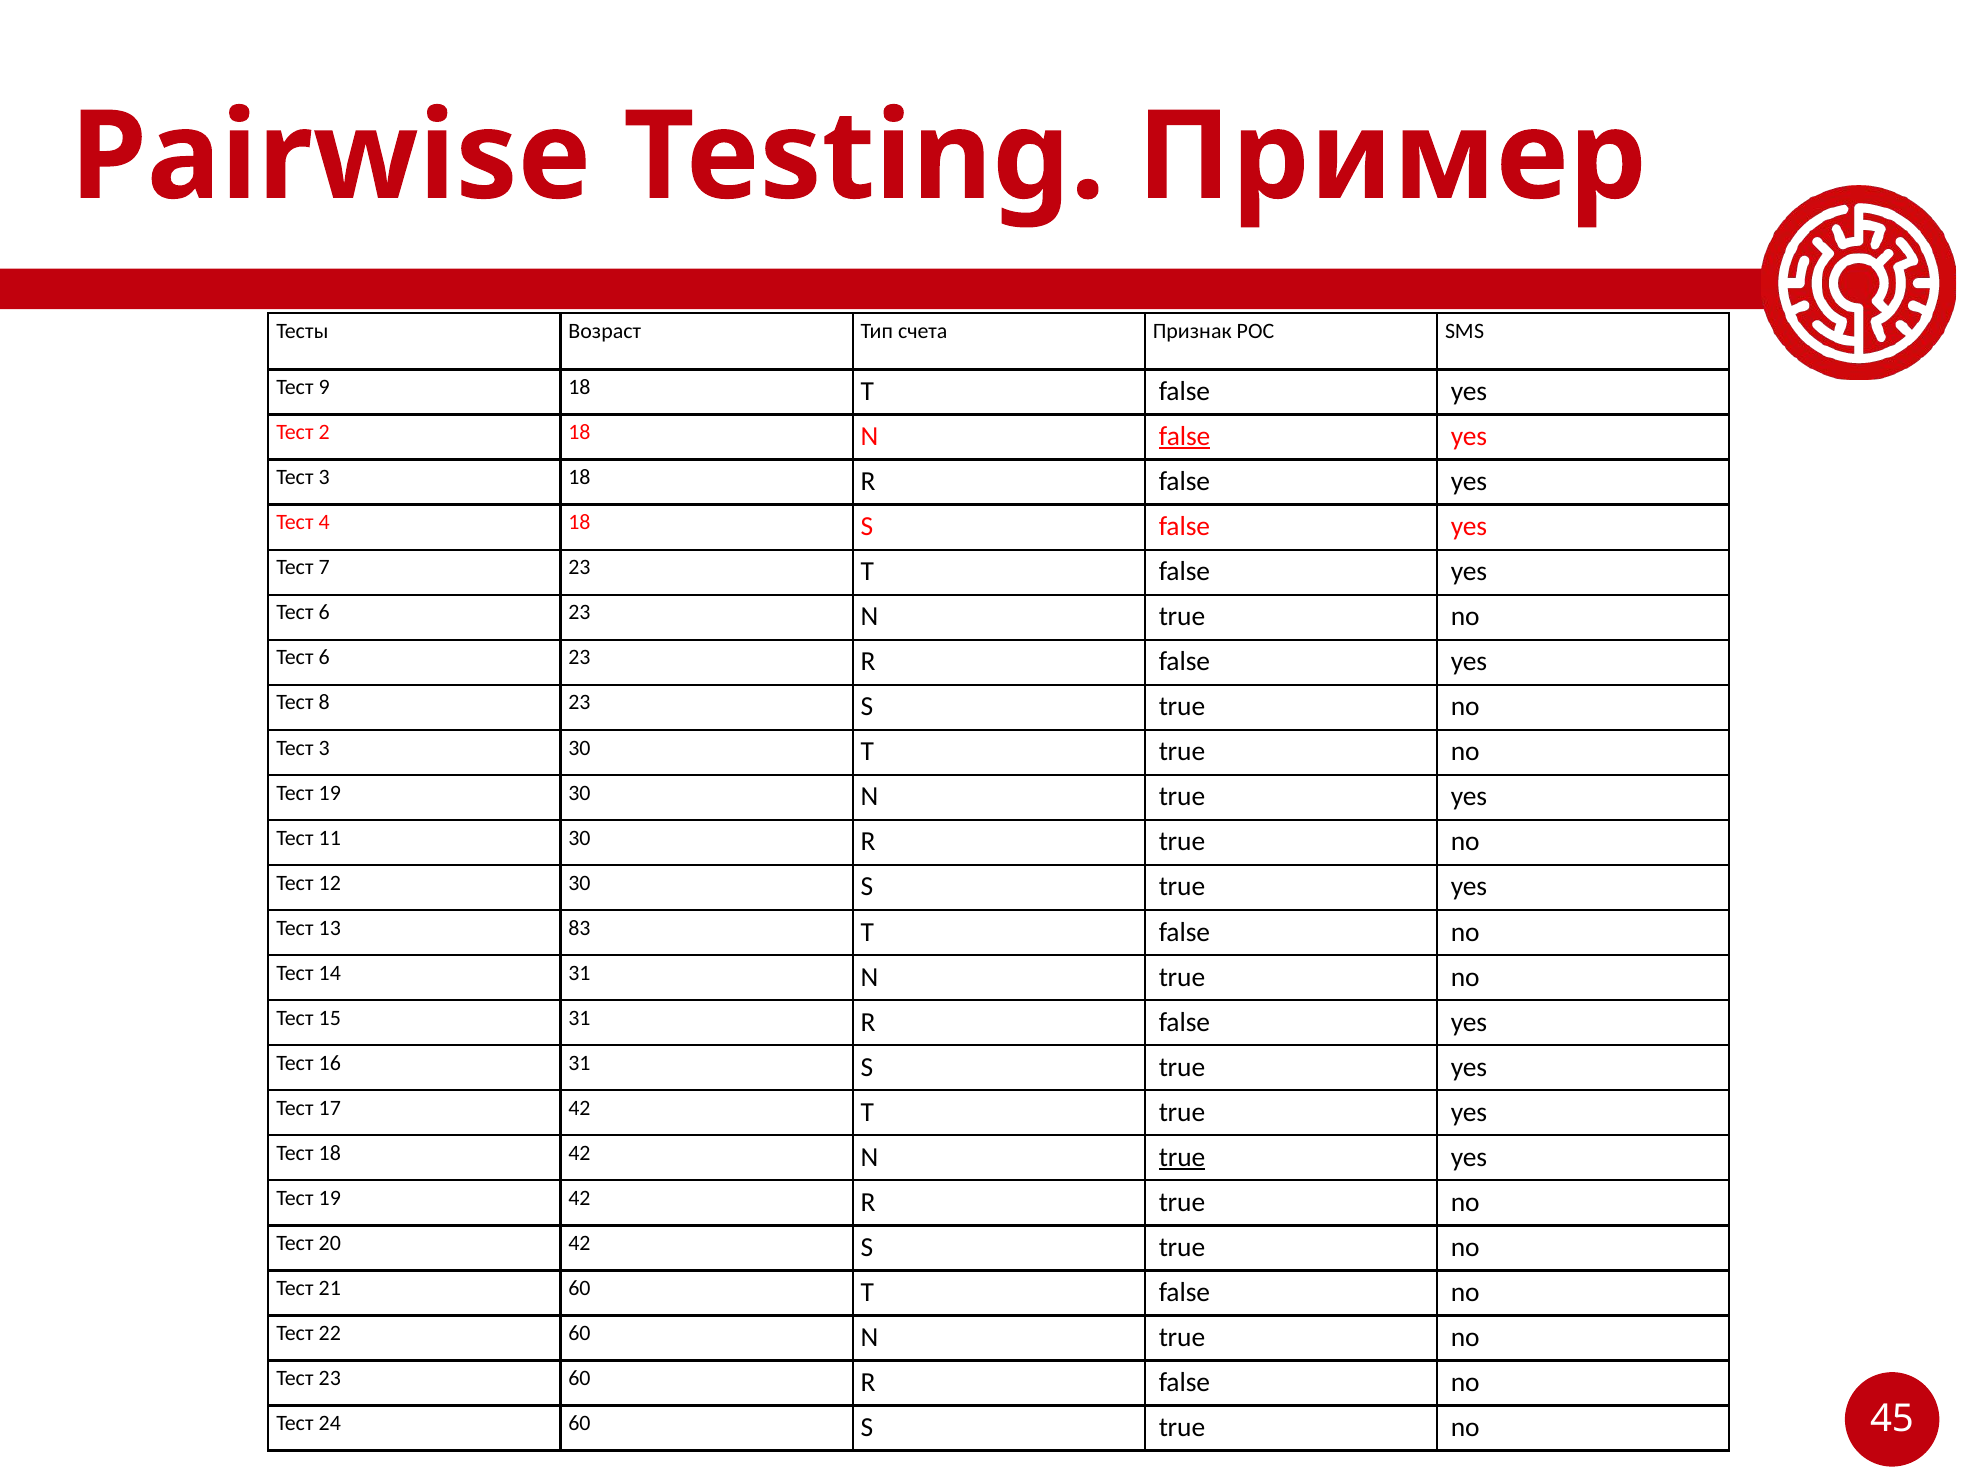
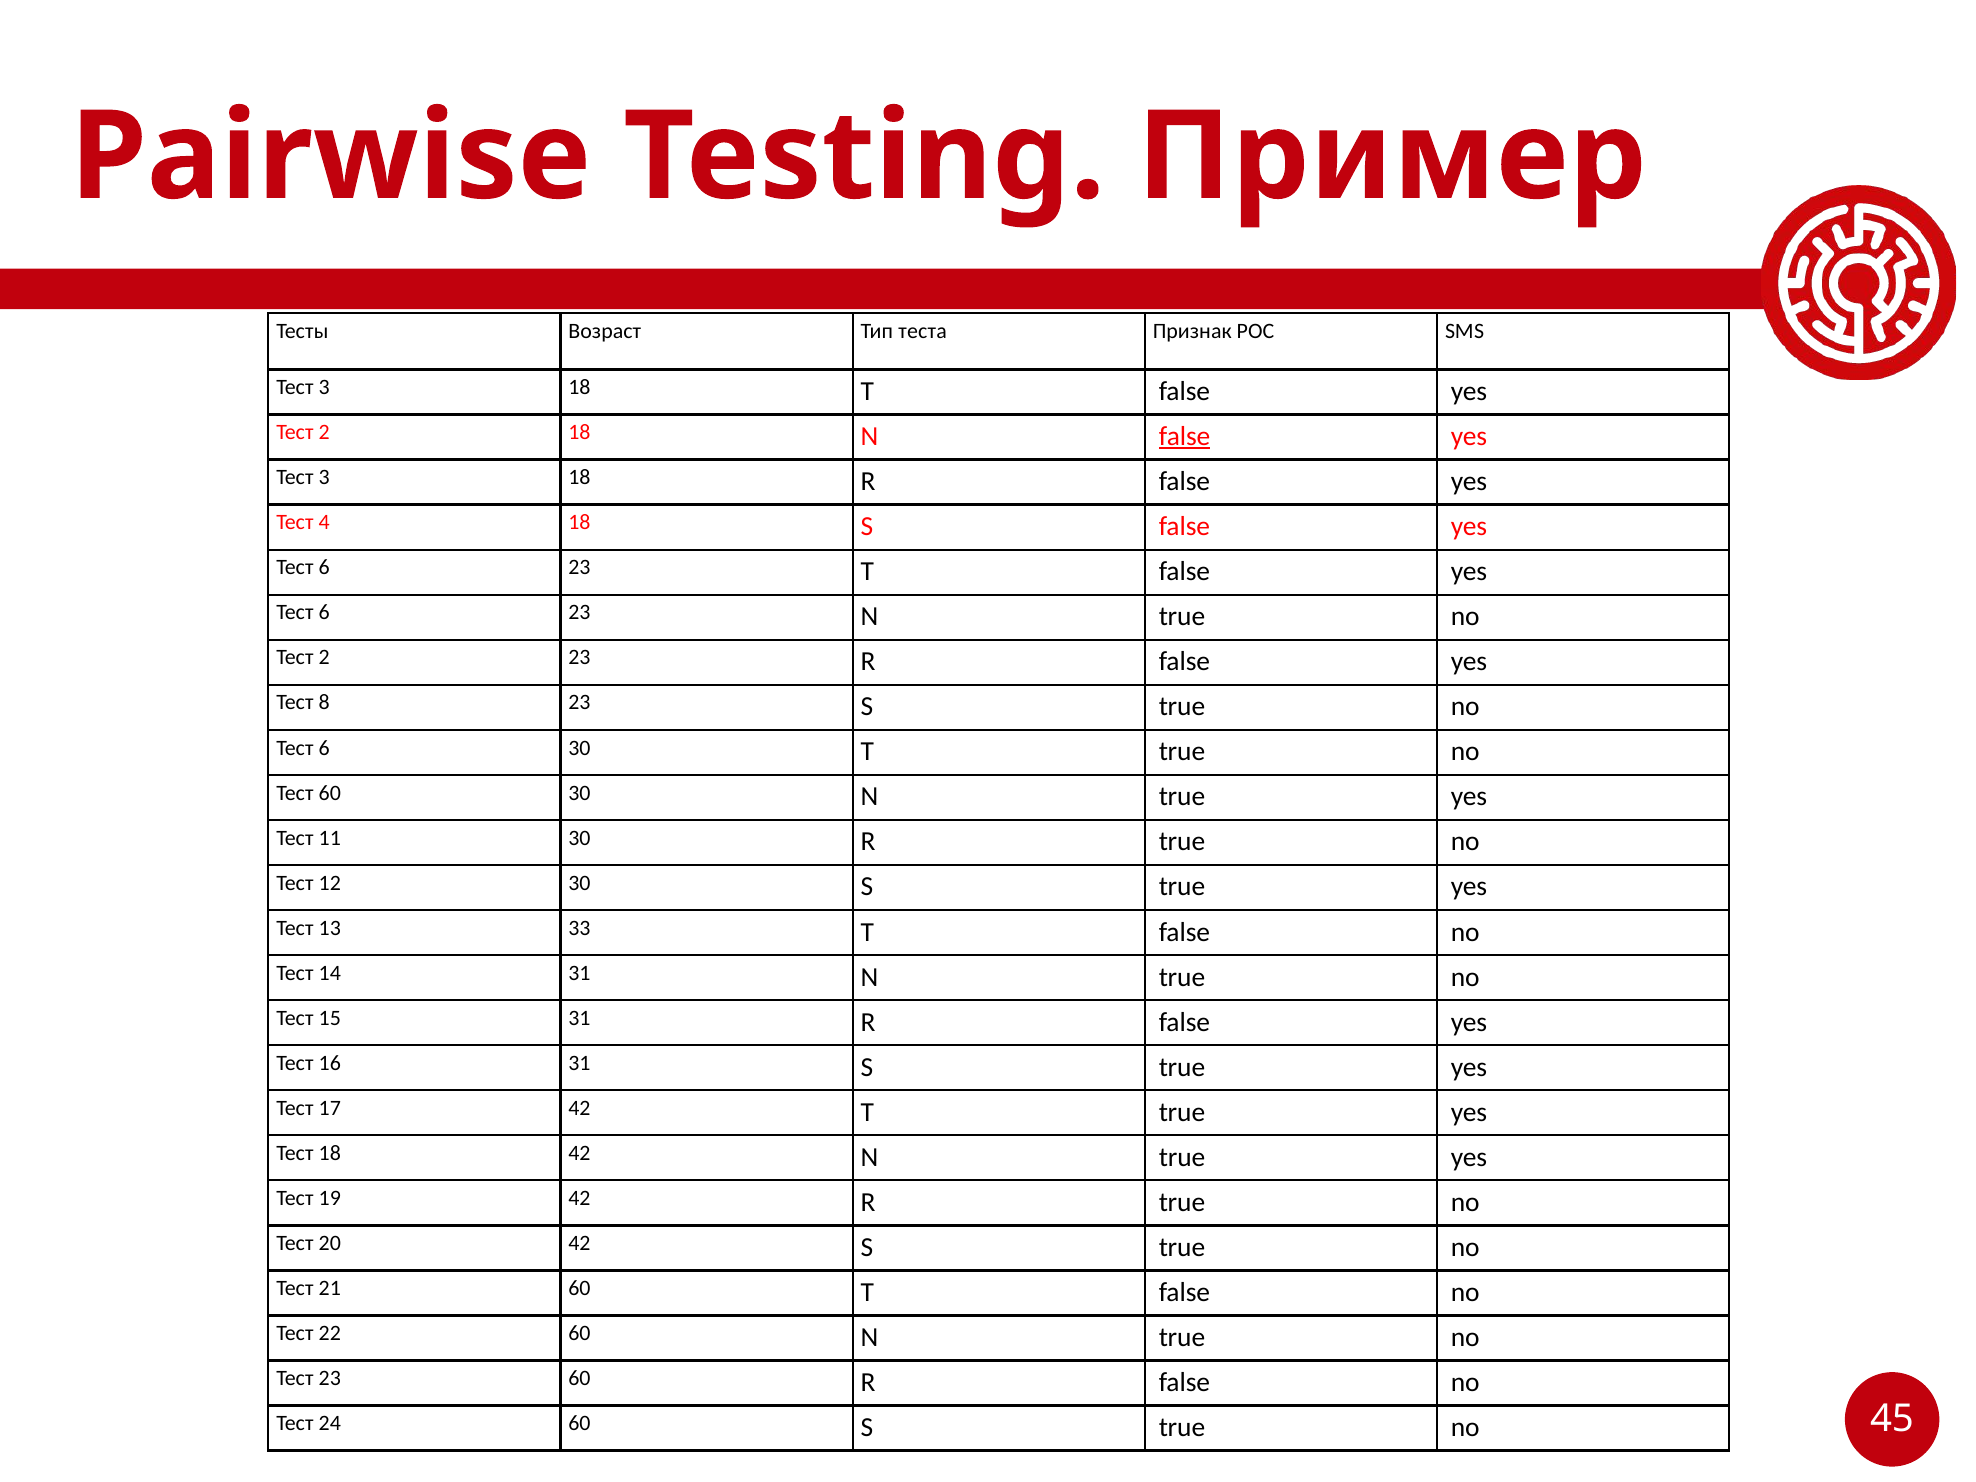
счета: счета -> теста
9 at (324, 387): 9 -> 3
7 at (324, 568): 7 -> 6
6 at (324, 658): 6 -> 2
3 at (324, 748): 3 -> 6
19 at (330, 793): 19 -> 60
83: 83 -> 33
true at (1182, 1157) underline: present -> none
